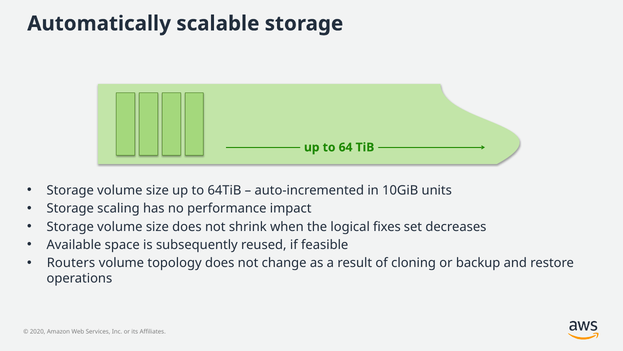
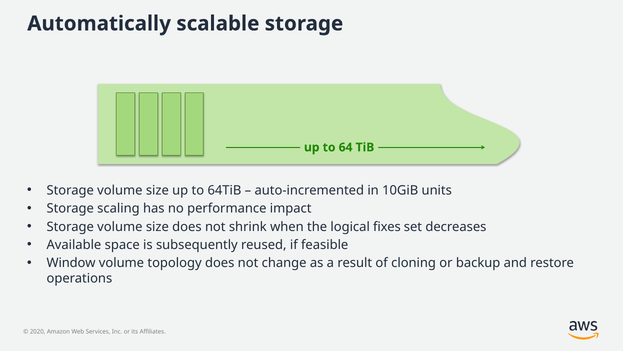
Routers: Routers -> Window
